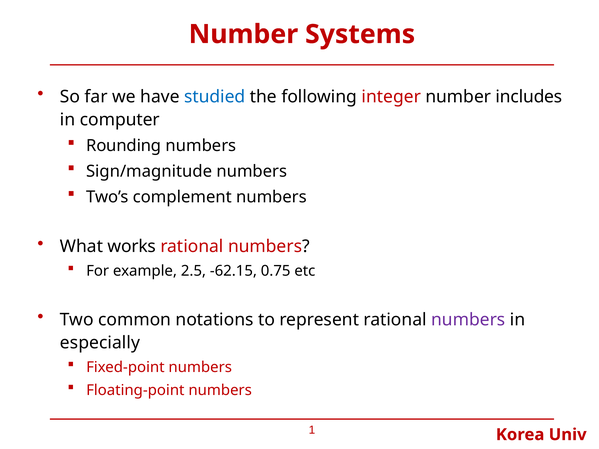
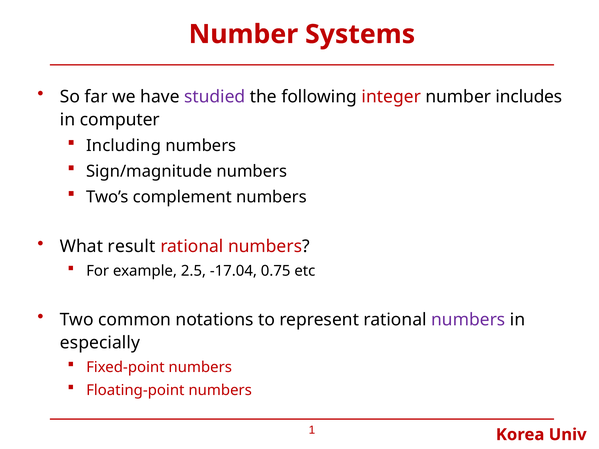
studied colour: blue -> purple
Rounding: Rounding -> Including
works: works -> result
-62.15: -62.15 -> -17.04
